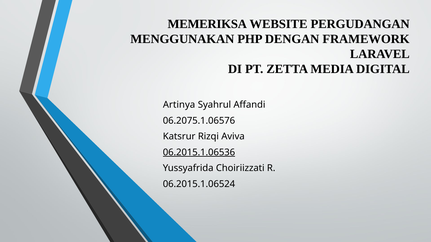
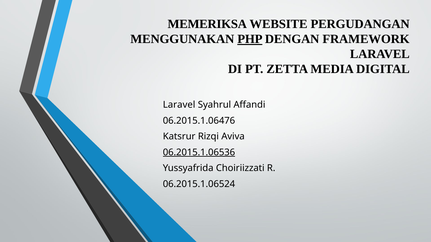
PHP underline: none -> present
Artinya at (179, 105): Artinya -> Laravel
06.2075.1.06576: 06.2075.1.06576 -> 06.2015.1.06476
